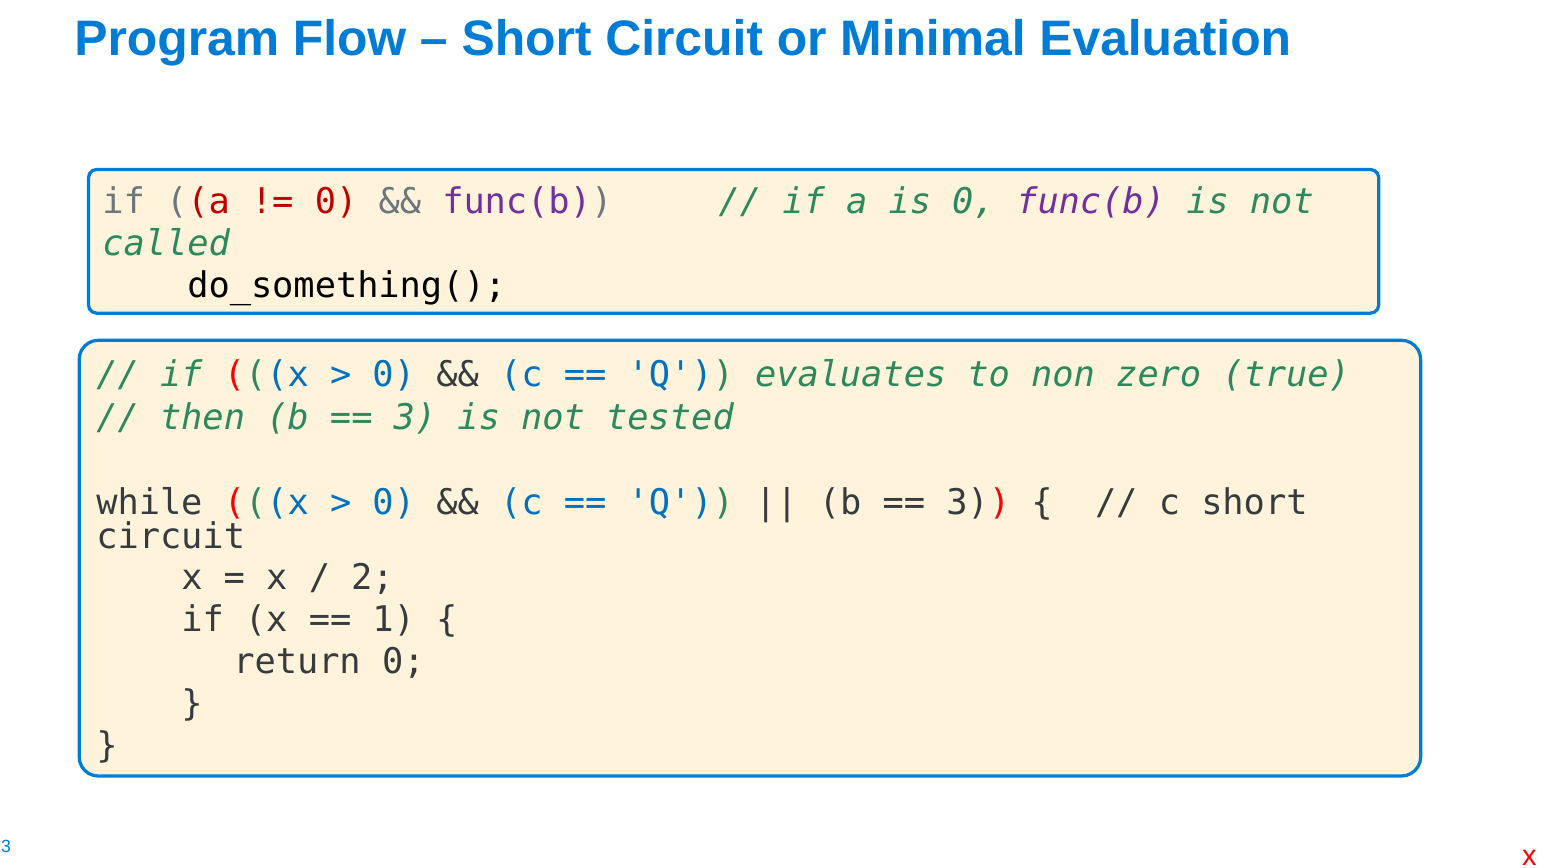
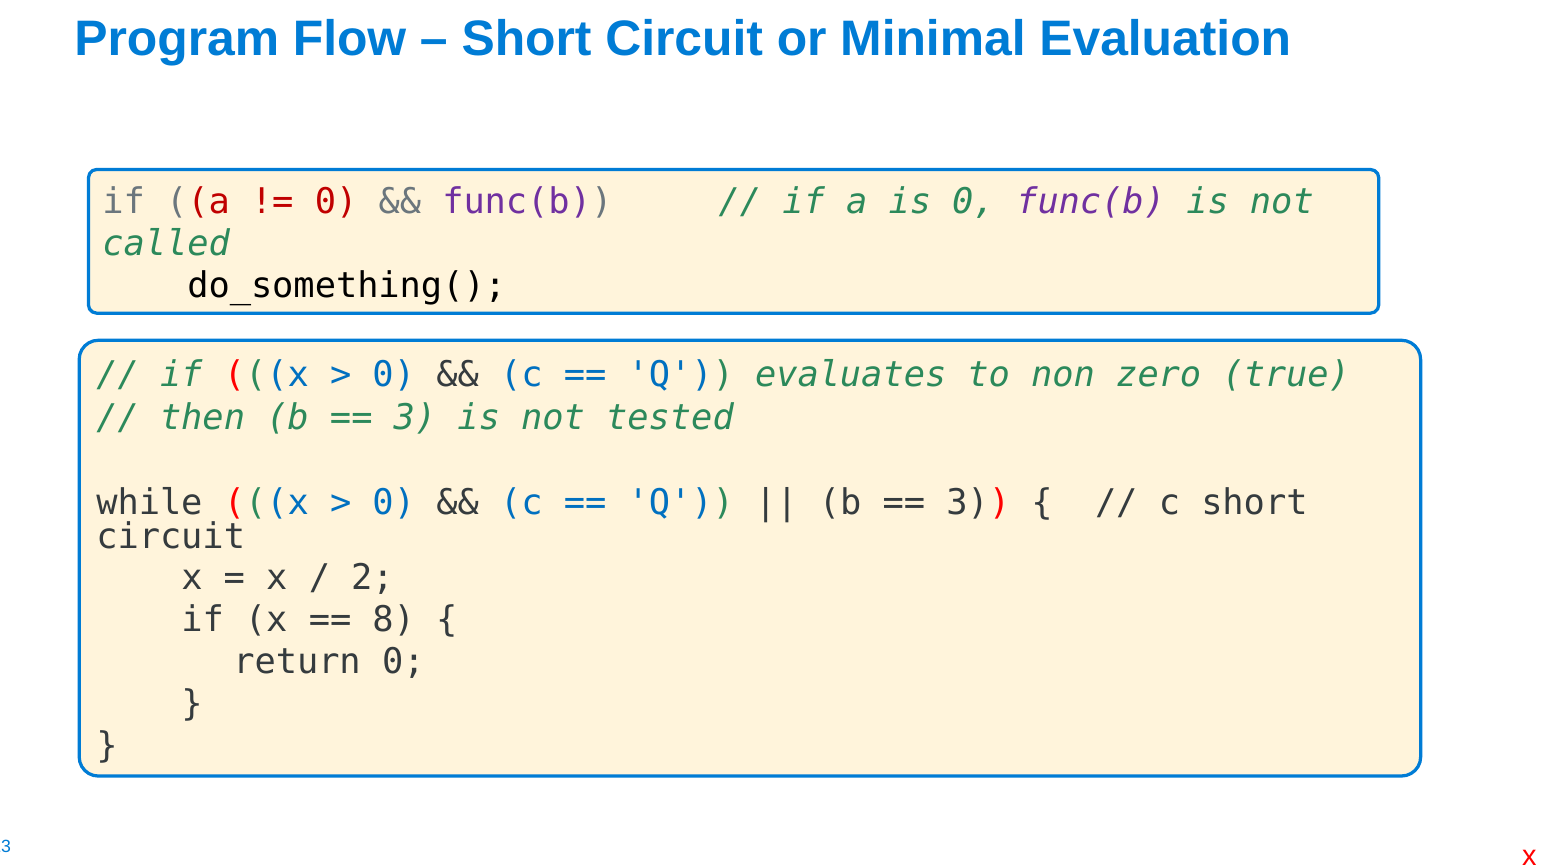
1: 1 -> 8
